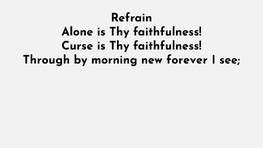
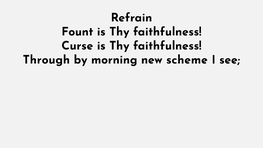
Alone: Alone -> Fount
forever: forever -> scheme
